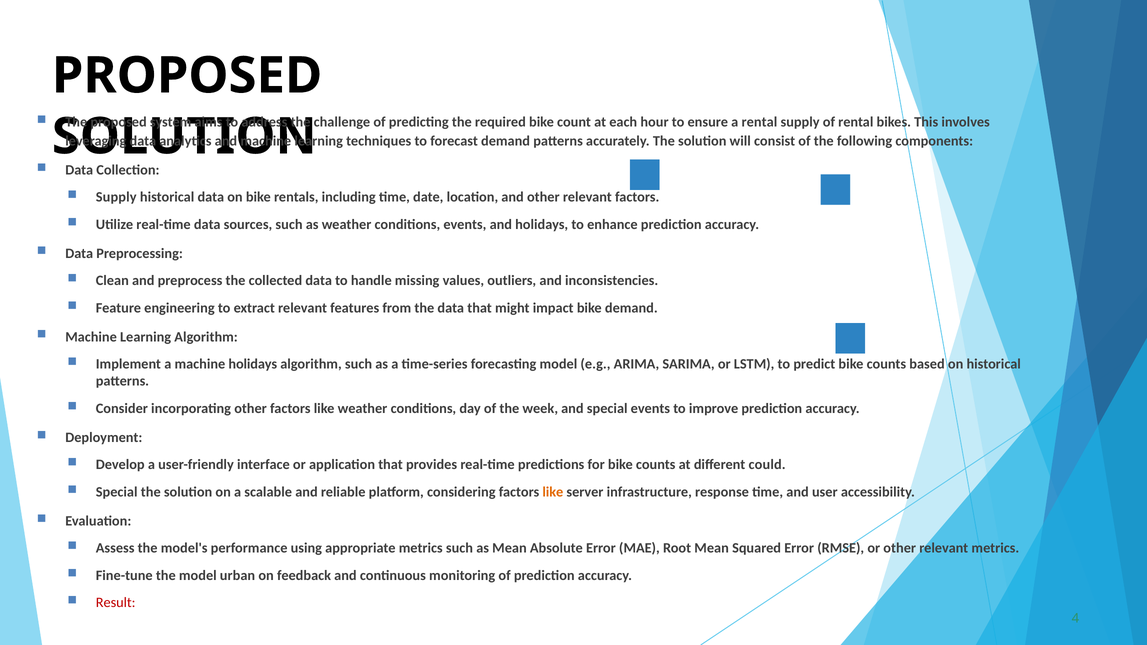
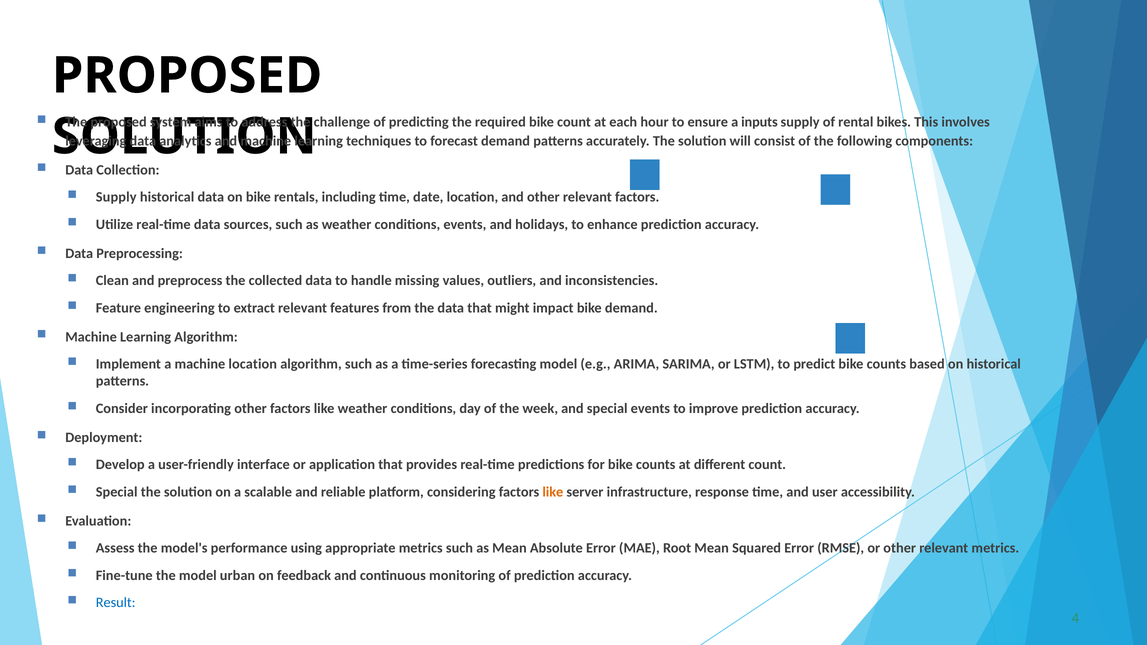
a rental: rental -> inputs
machine holidays: holidays -> location
different could: could -> count
Result colour: red -> blue
